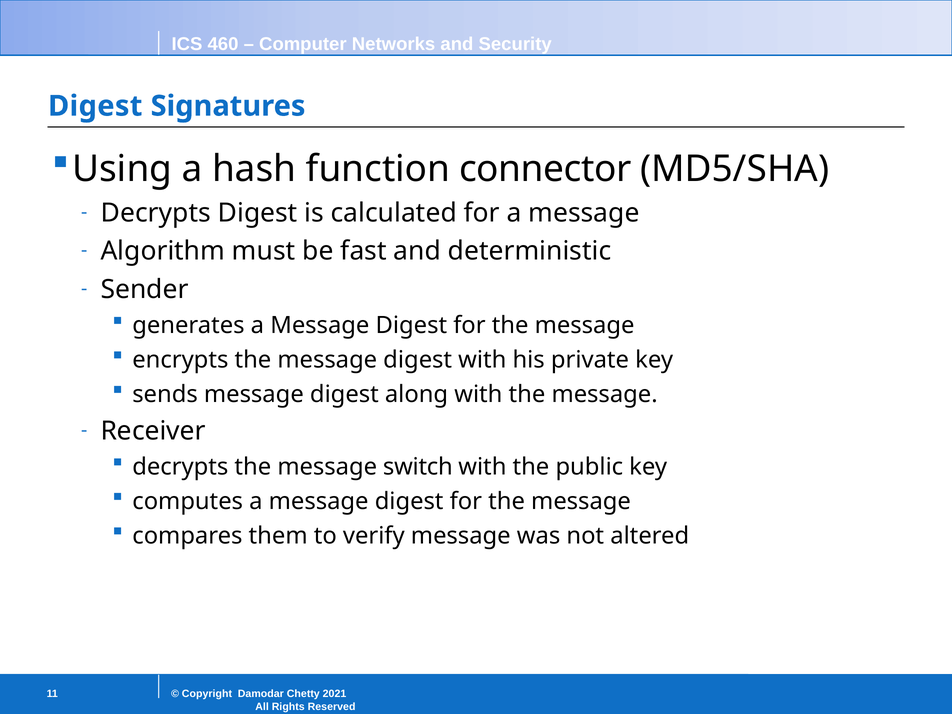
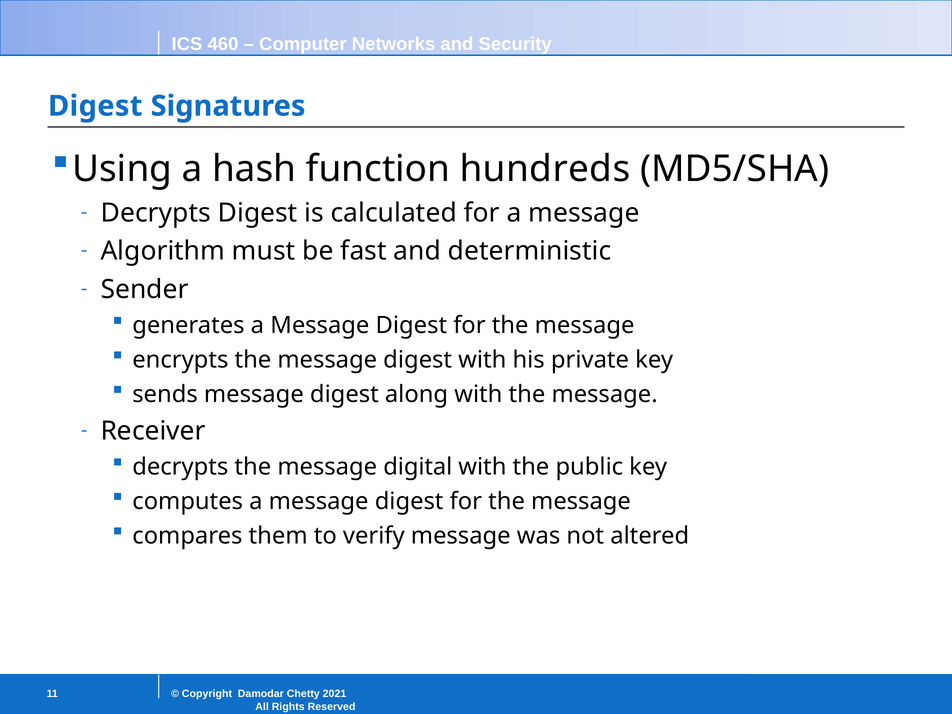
connector: connector -> hundreds
switch: switch -> digital
